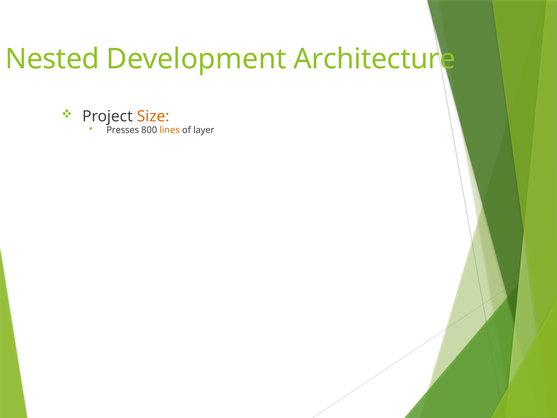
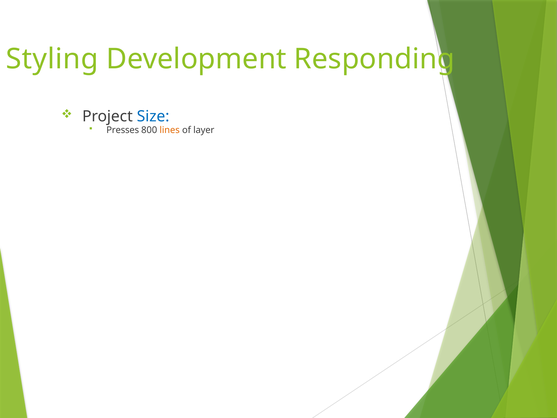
Nested: Nested -> Styling
Architecture: Architecture -> Responding
Size colour: orange -> blue
